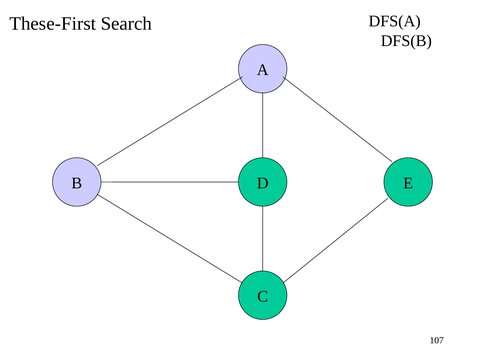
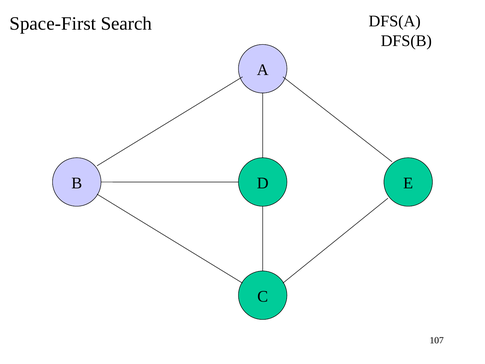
These-First: These-First -> Space-First
